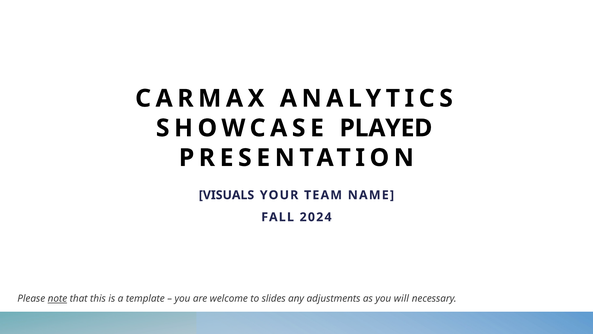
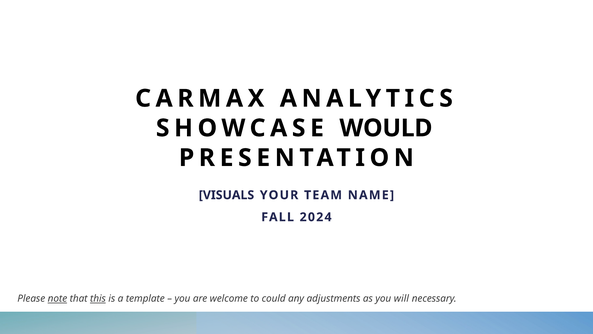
PLAYED: PLAYED -> WOULD
this underline: none -> present
slides: slides -> could
